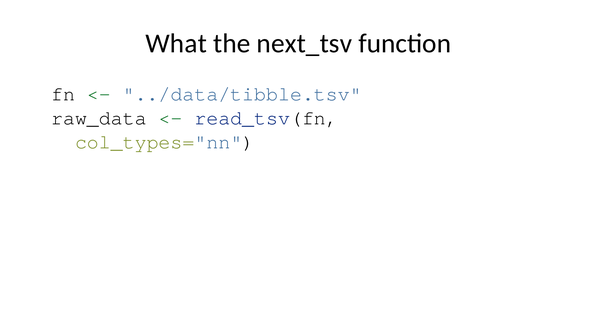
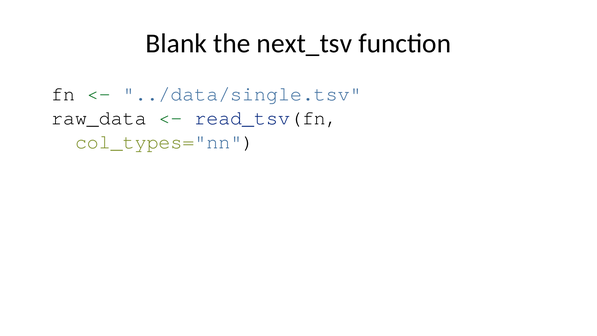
What: What -> Blank
../data/tibble.tsv: ../data/tibble.tsv -> ../data/single.tsv
